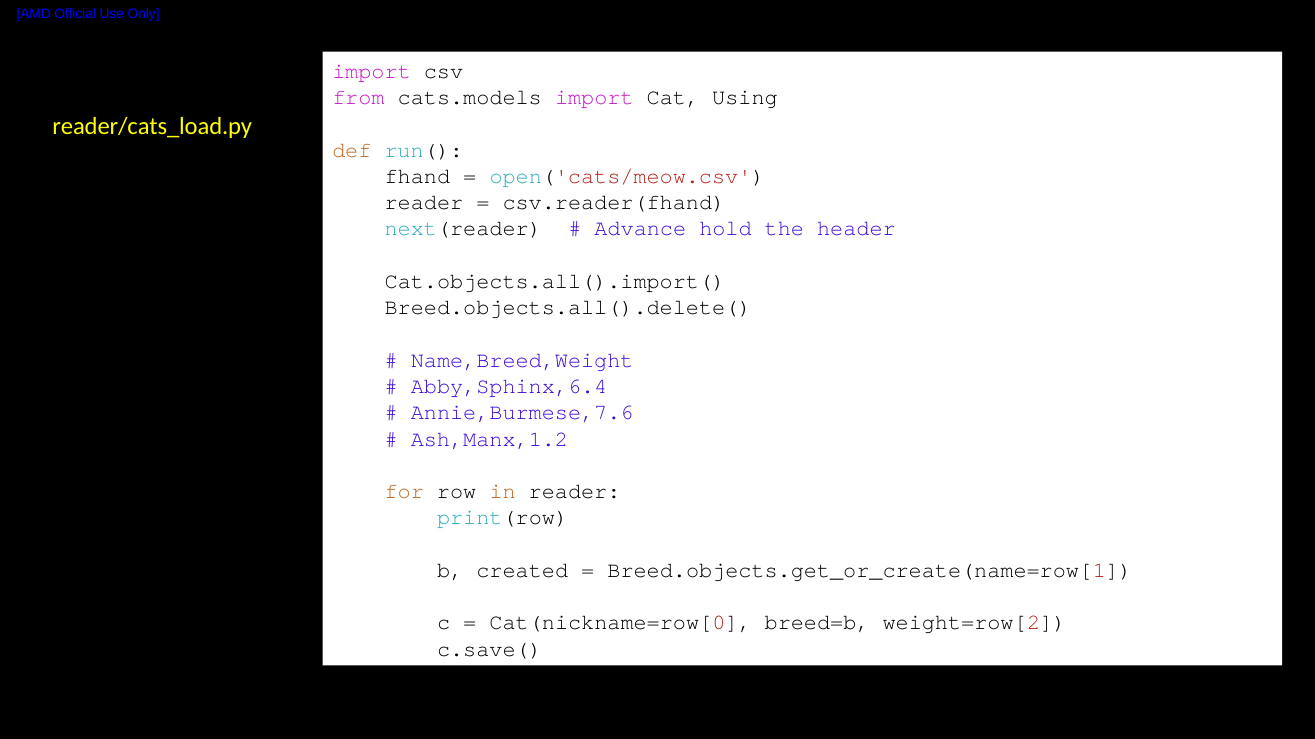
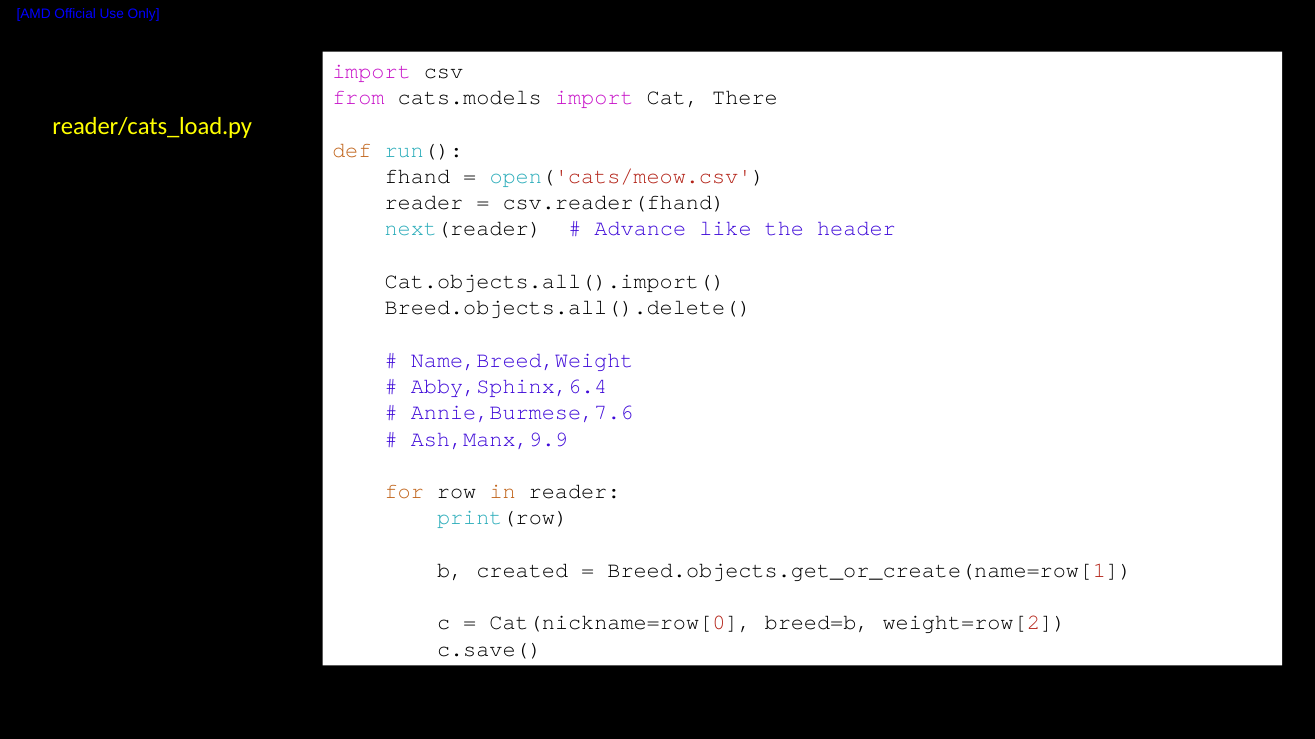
Using: Using -> There
hold: hold -> like
Ash,Manx,1.2: Ash,Manx,1.2 -> Ash,Manx,9.9
